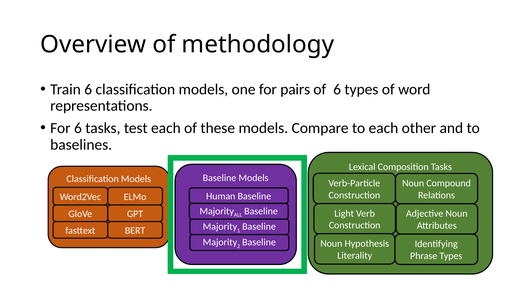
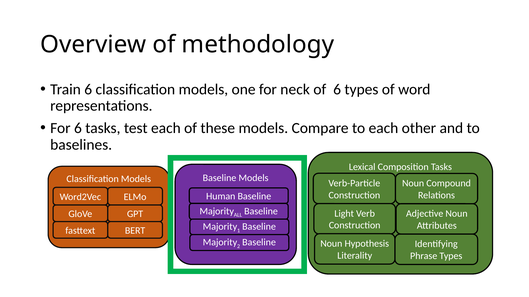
pairs: pairs -> neck
